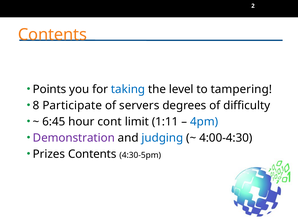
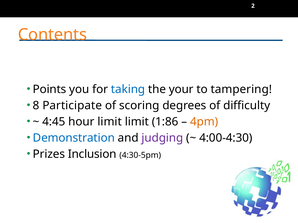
level: level -> your
servers: servers -> scoring
6:45: 6:45 -> 4:45
hour cont: cont -> limit
1:11: 1:11 -> 1:86
4pm colour: blue -> orange
Demonstration colour: purple -> blue
judging colour: blue -> purple
Prizes Contents: Contents -> Inclusion
